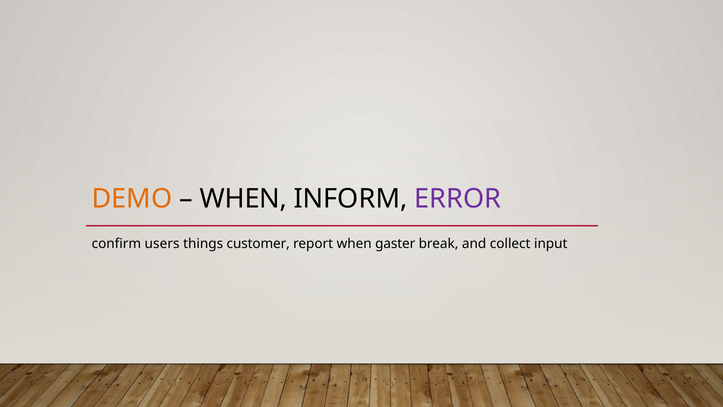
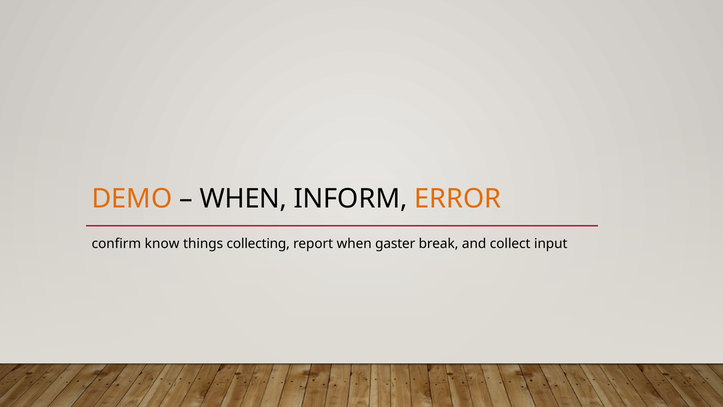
ERROR colour: purple -> orange
users: users -> know
customer: customer -> collecting
